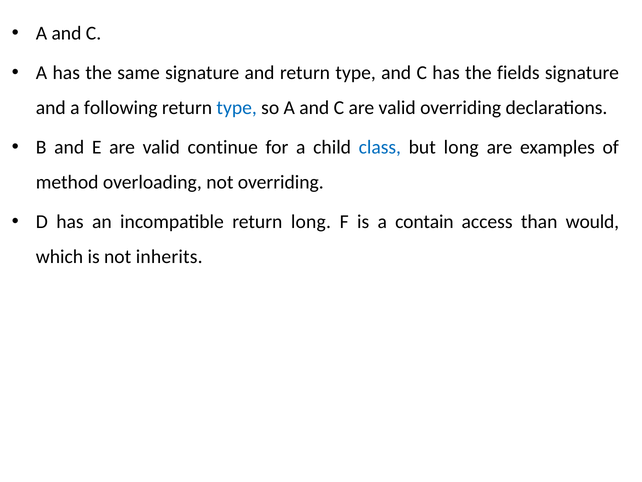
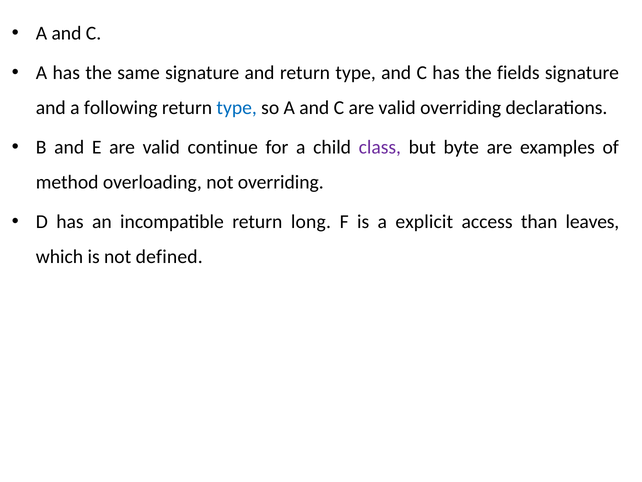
class colour: blue -> purple
but long: long -> byte
contain: contain -> explicit
would: would -> leaves
inherits: inherits -> defined
